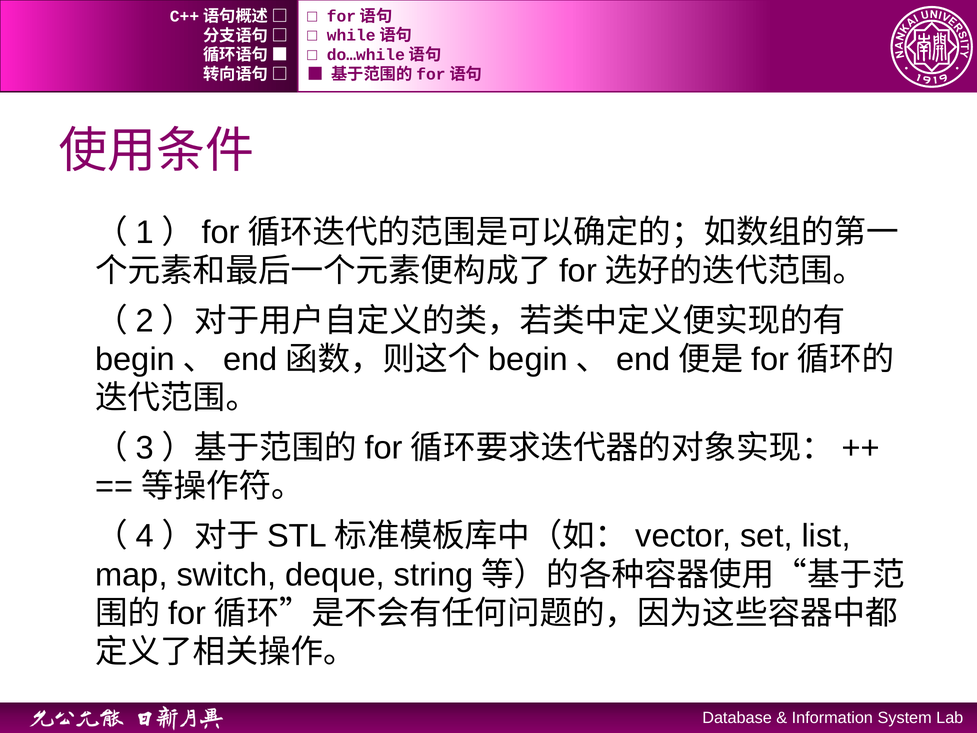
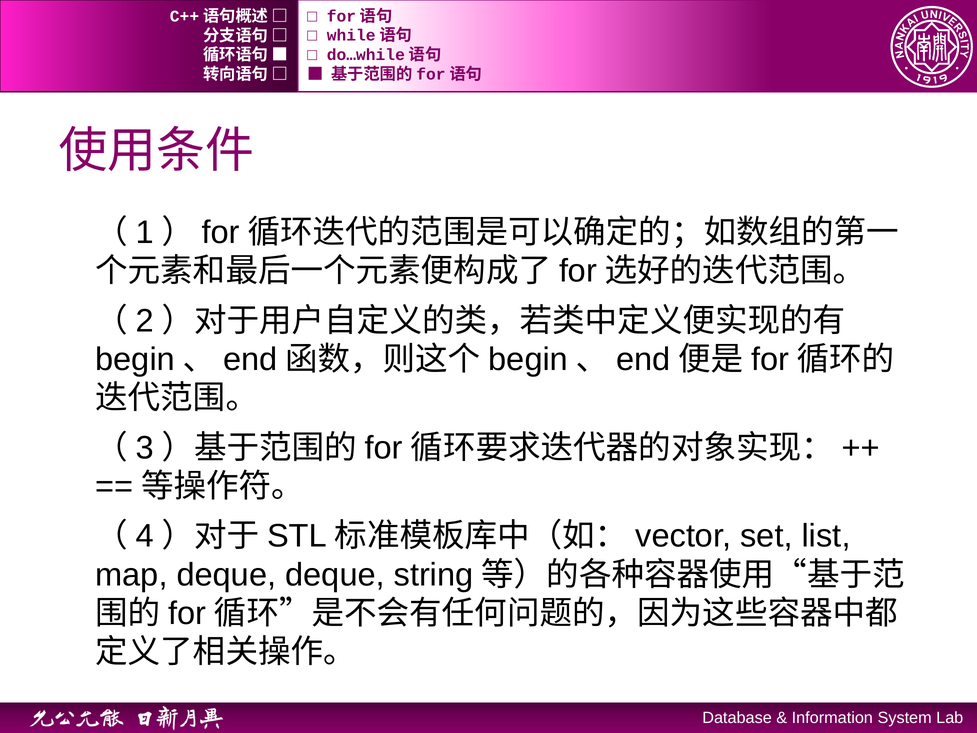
map switch: switch -> deque
